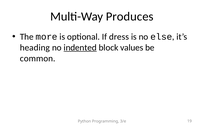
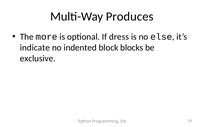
heading: heading -> indicate
indented underline: present -> none
values: values -> blocks
common: common -> exclusive
